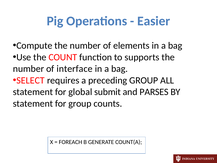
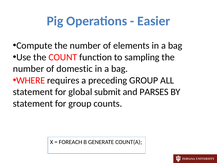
supports: supports -> sampling
interface: interface -> domestic
SELECT: SELECT -> WHERE
